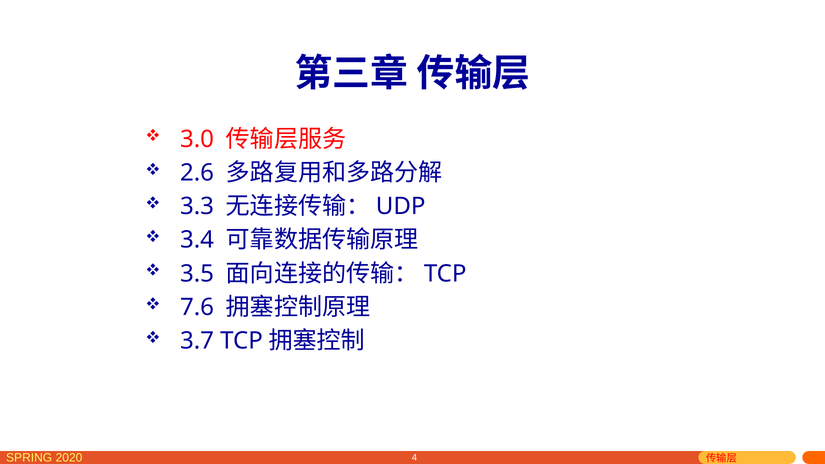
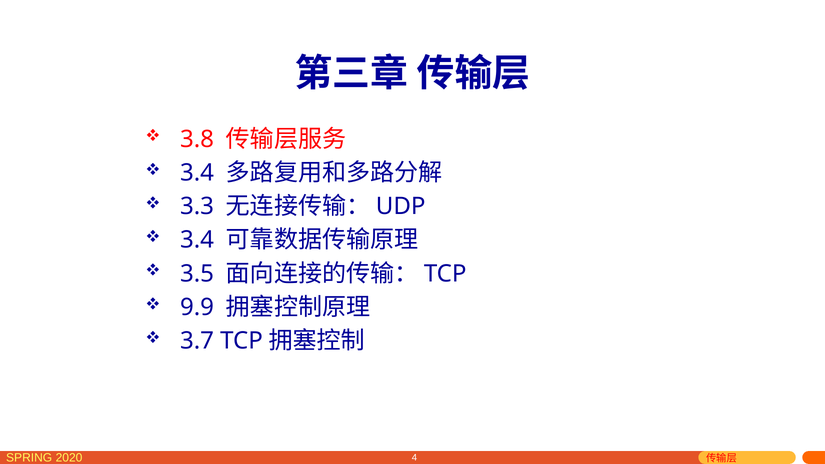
3.0: 3.0 -> 3.8
2.6 at (197, 173): 2.6 -> 3.4
7.6: 7.6 -> 9.9
